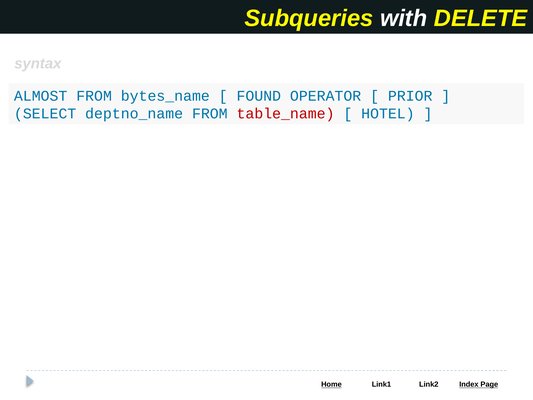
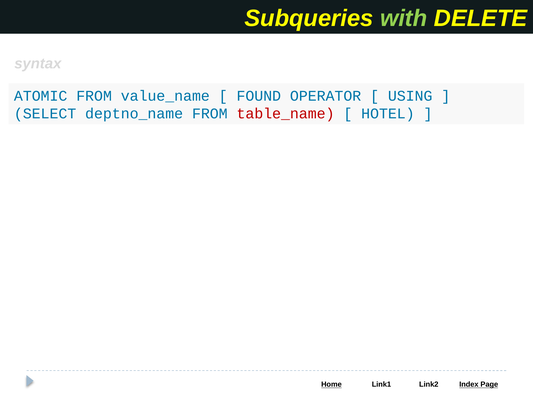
with colour: white -> light green
ALMOST: ALMOST -> ATOMIC
bytes_name: bytes_name -> value_name
PRIOR: PRIOR -> USING
